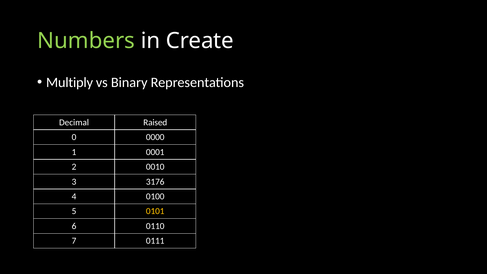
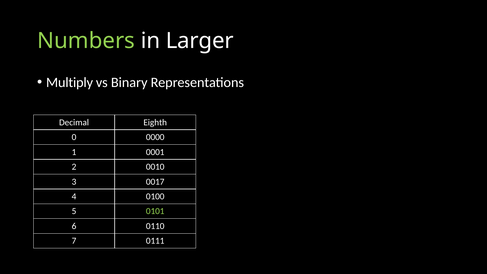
Create: Create -> Larger
Raised: Raised -> Eighth
3176: 3176 -> 0017
0101 colour: yellow -> light green
